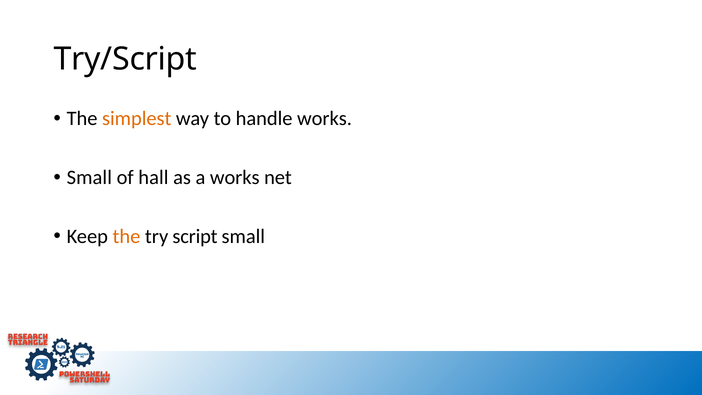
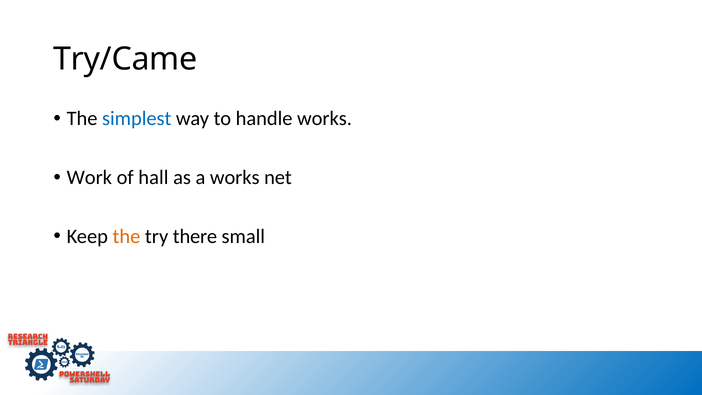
Try/Script: Try/Script -> Try/Came
simplest colour: orange -> blue
Small at (89, 178): Small -> Work
script: script -> there
